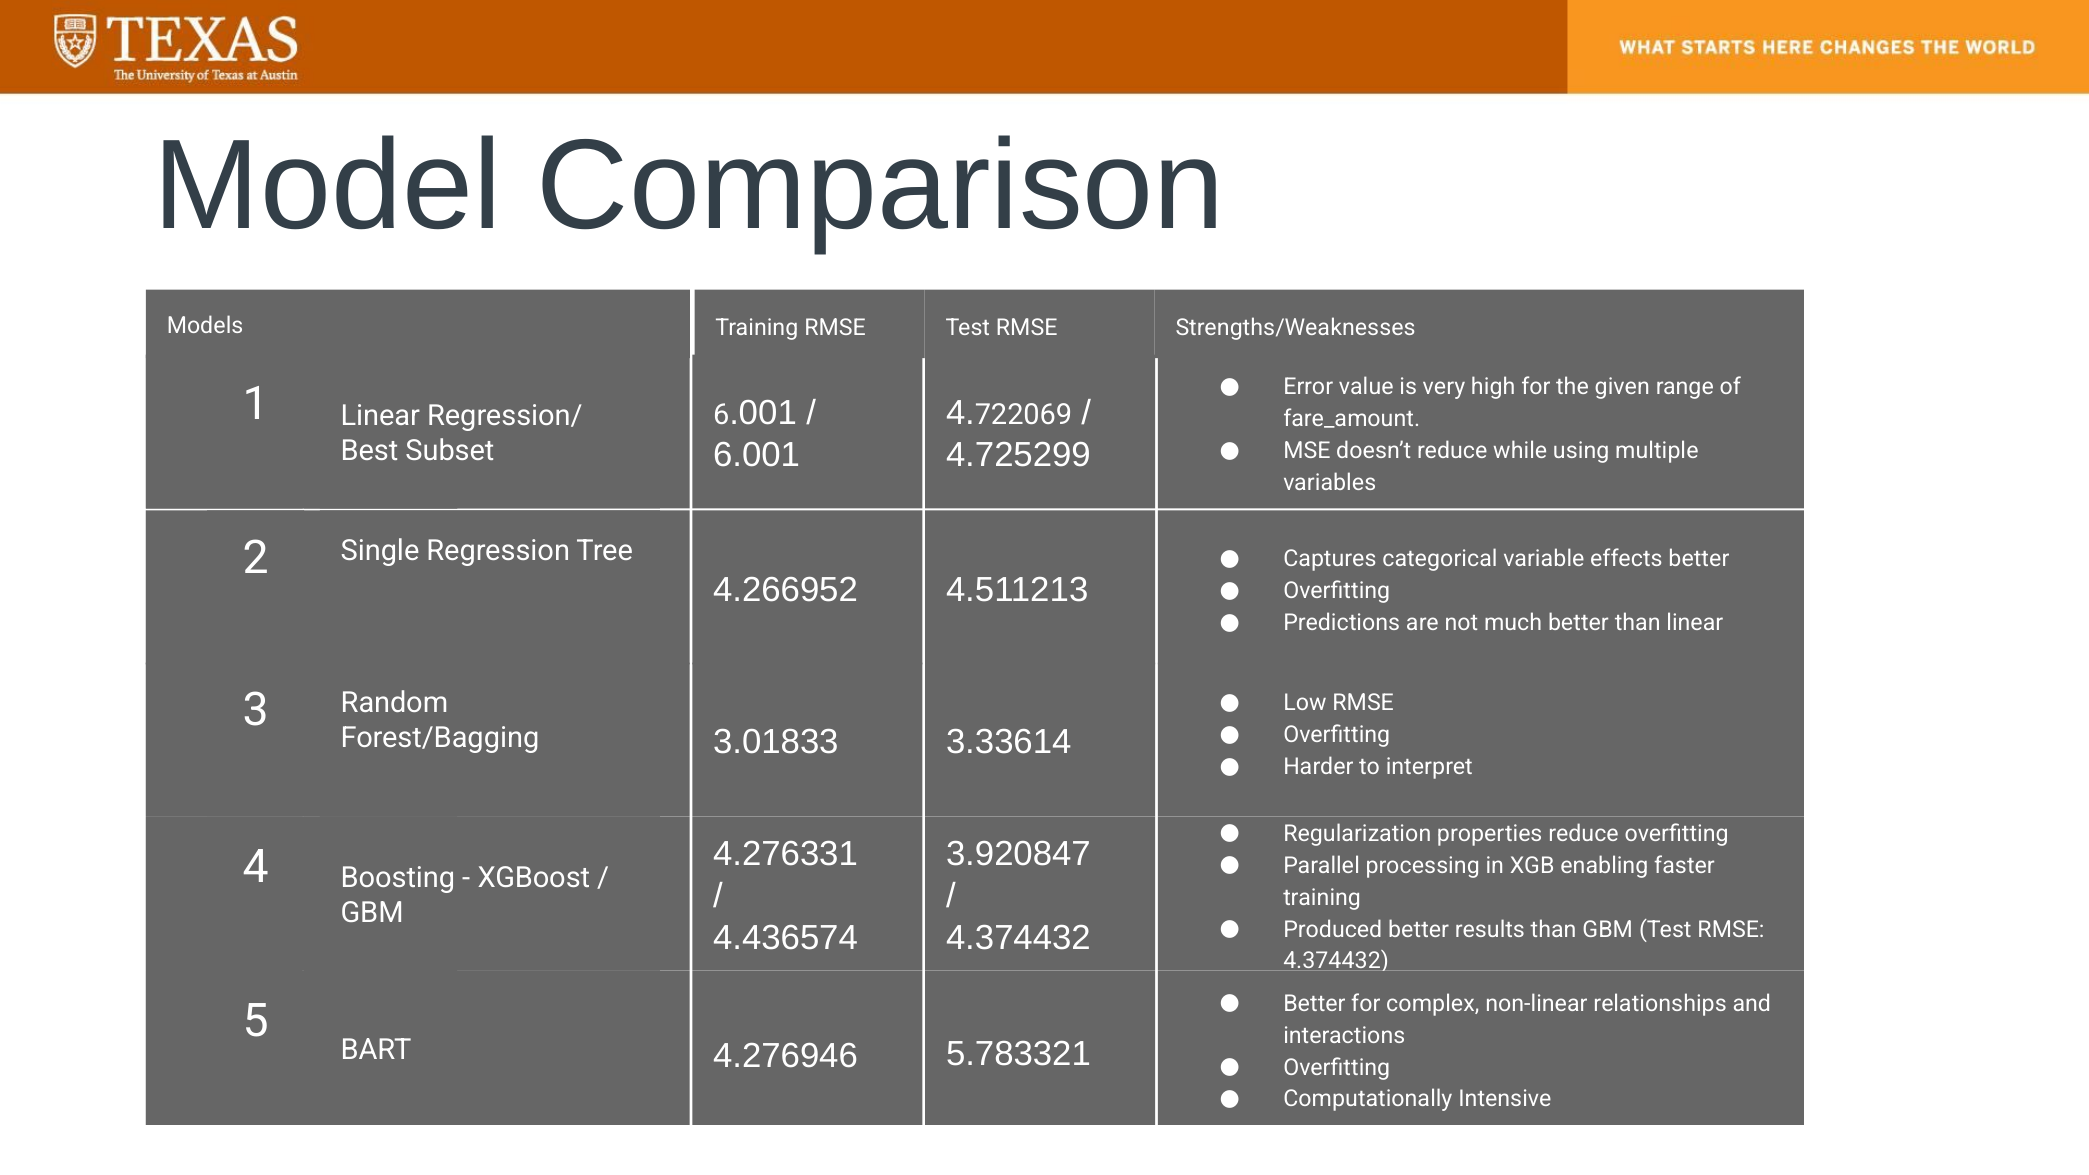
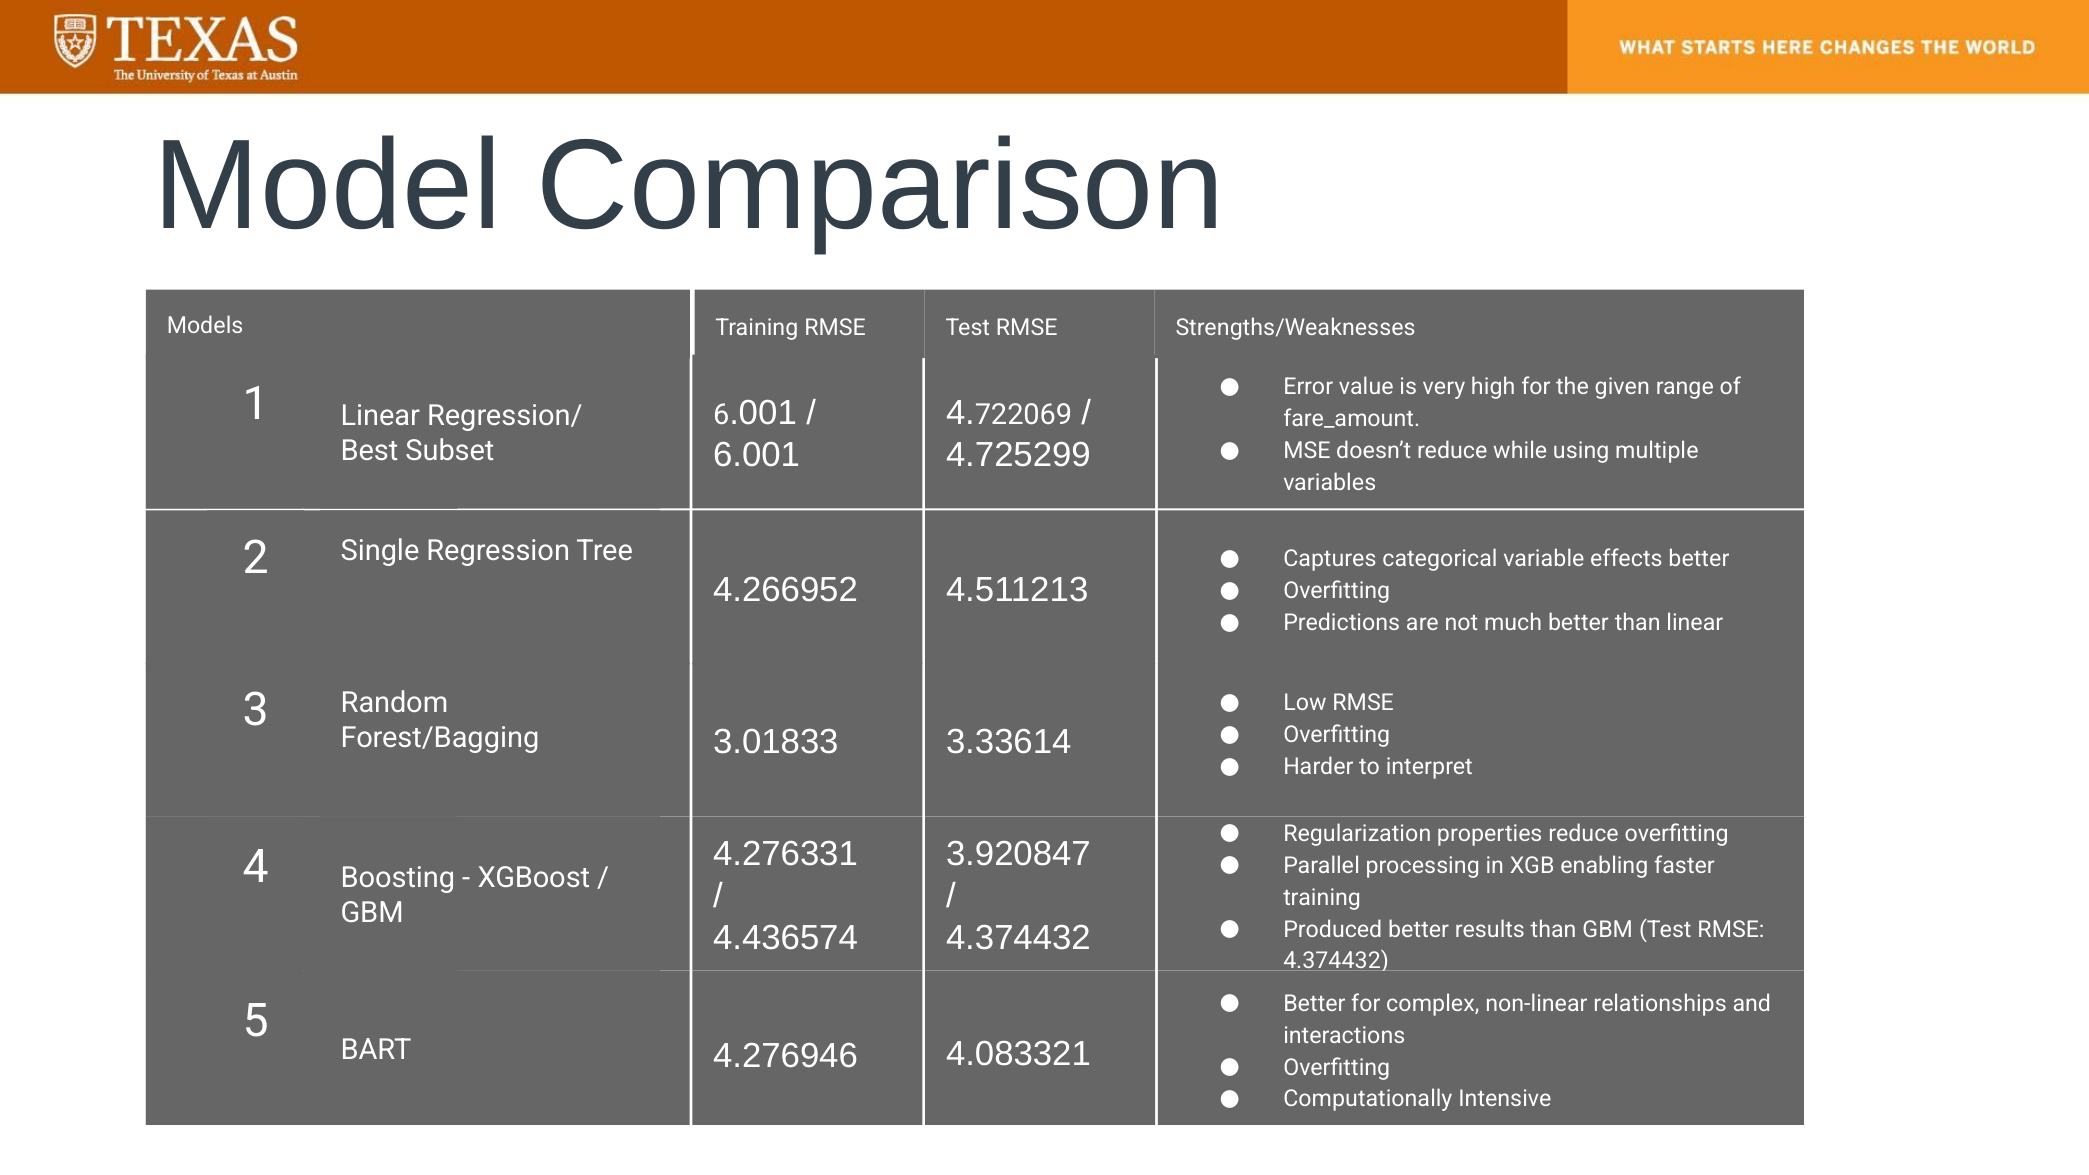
5.783321: 5.783321 -> 4.083321
